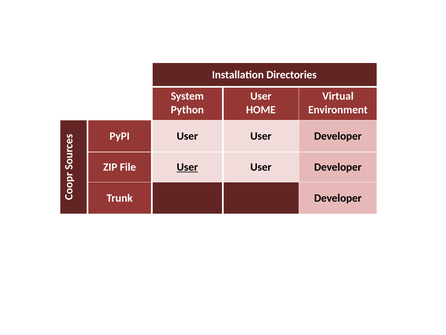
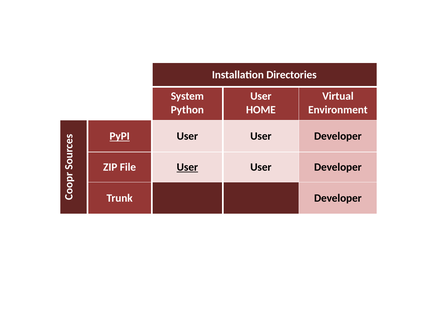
PyPI underline: none -> present
